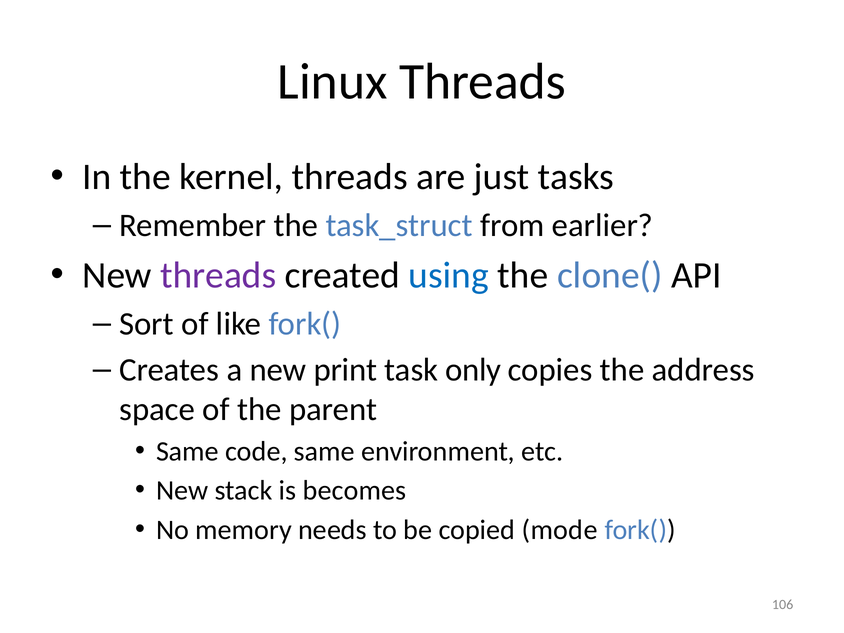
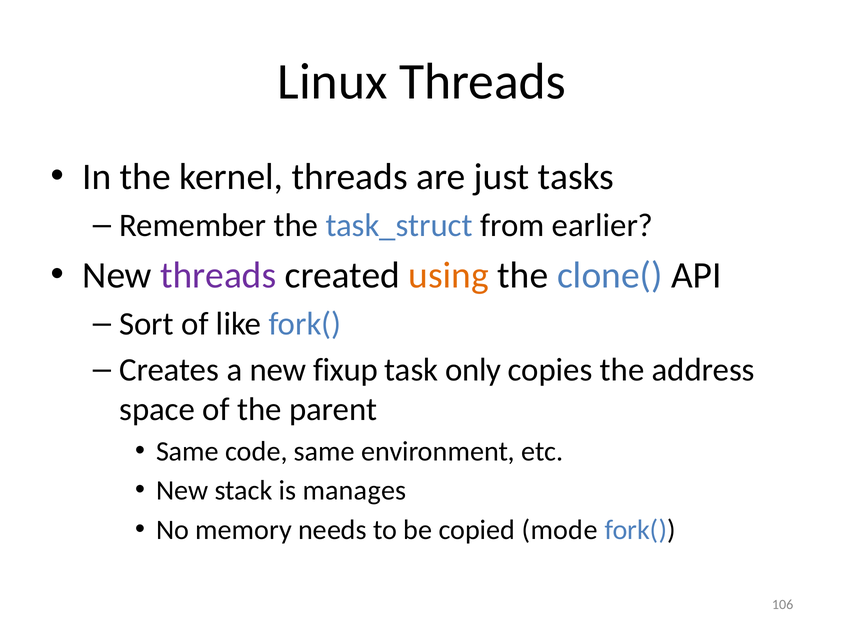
using colour: blue -> orange
print: print -> fixup
becomes: becomes -> manages
